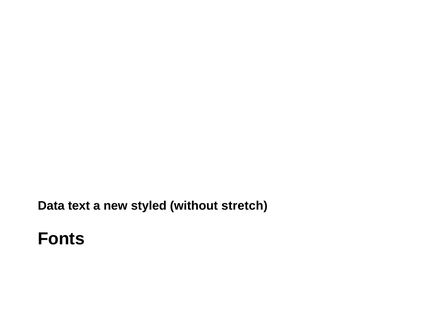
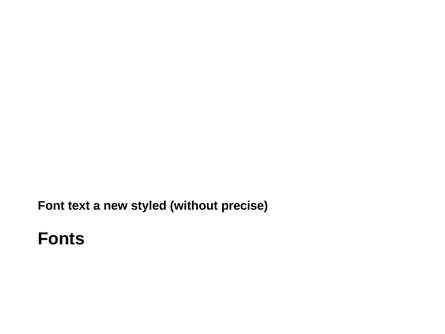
Data: Data -> Font
stretch: stretch -> precise
